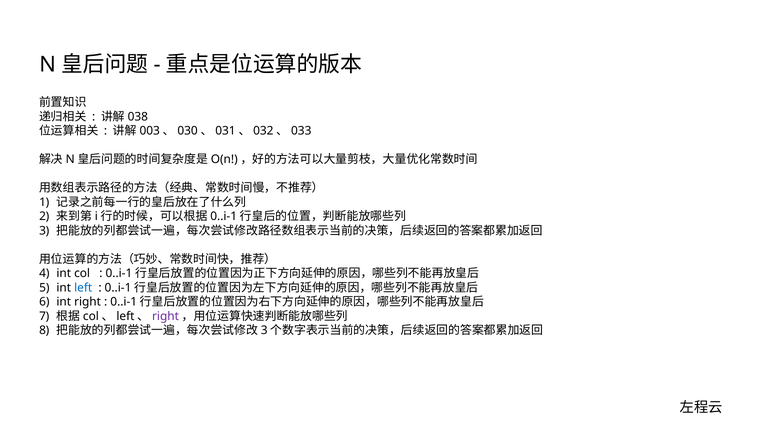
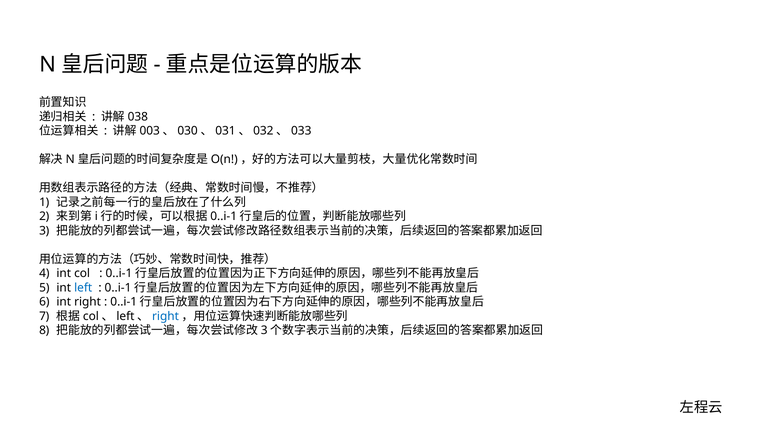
right at (166, 316) colour: purple -> blue
